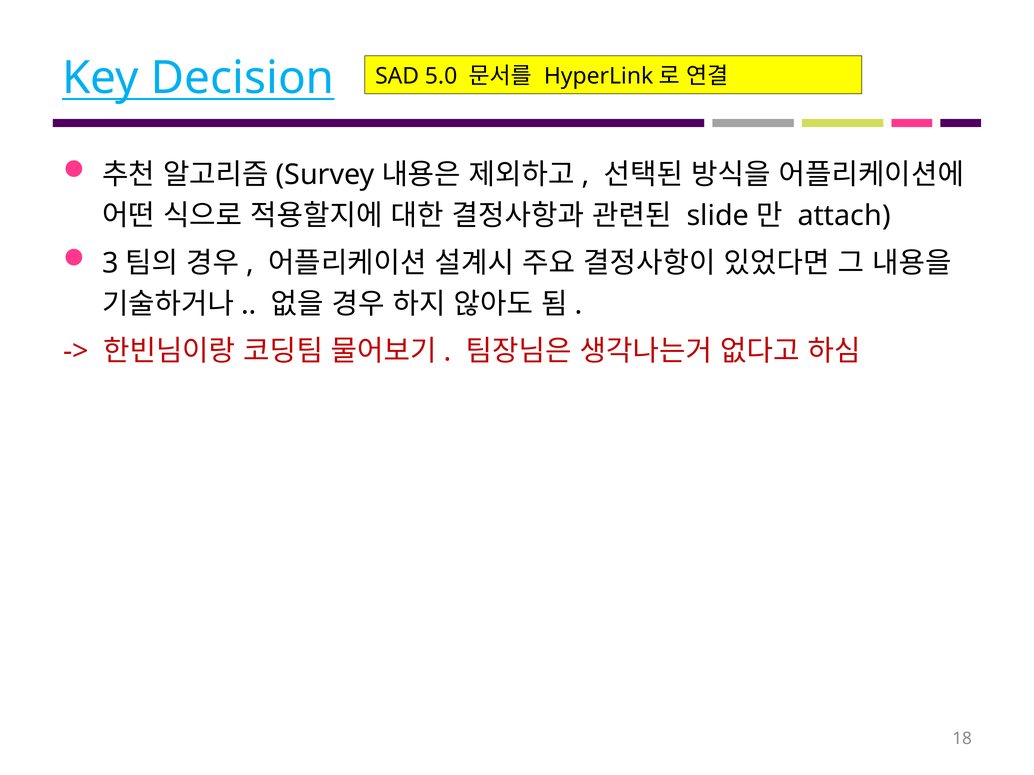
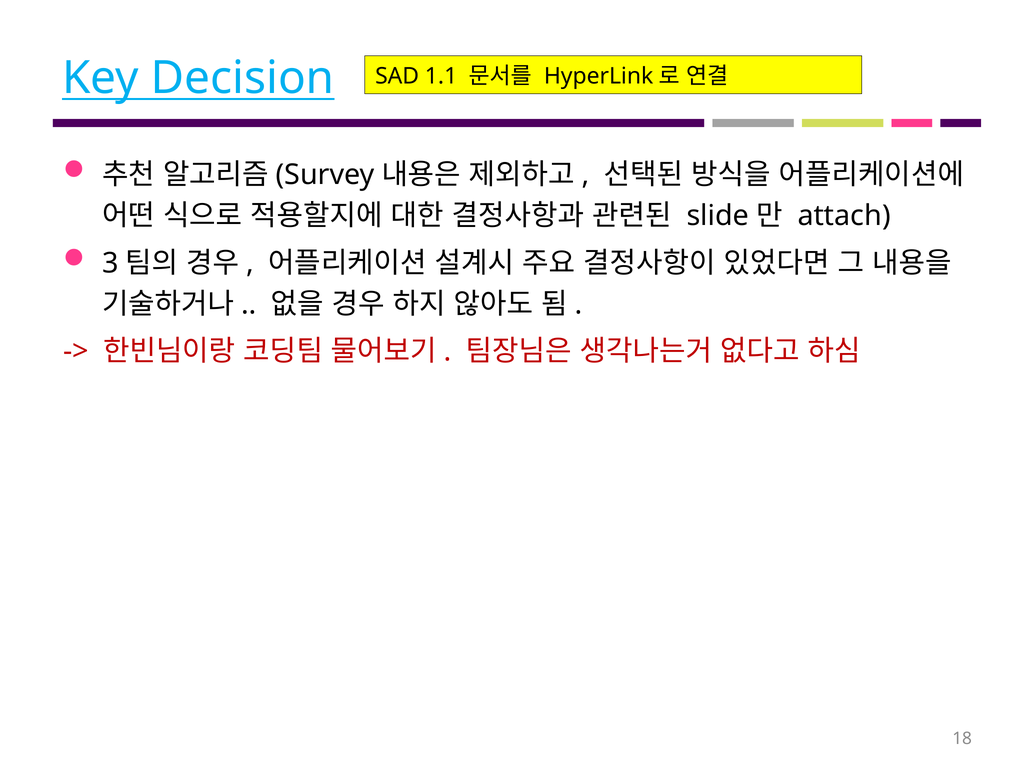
5.0: 5.0 -> 1.1
